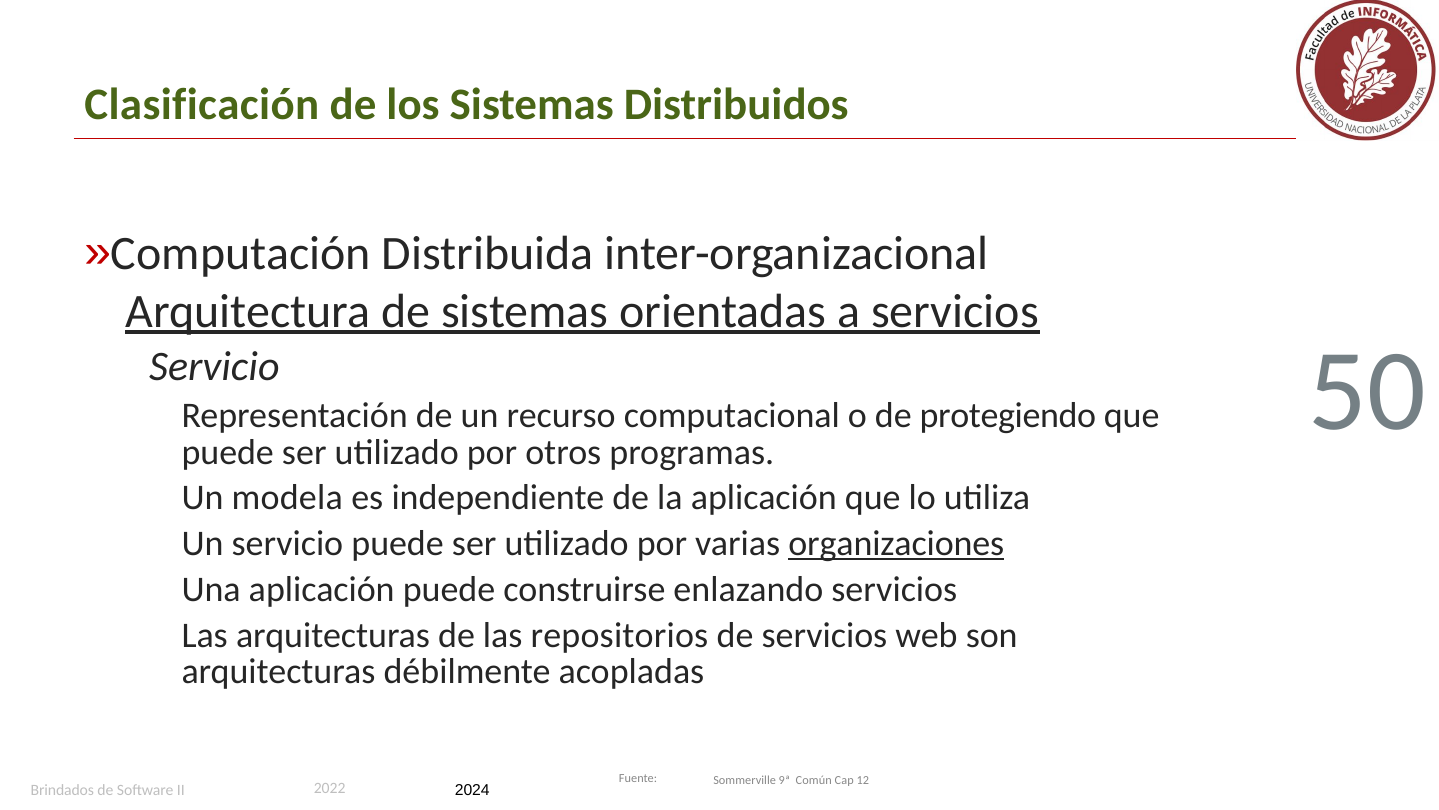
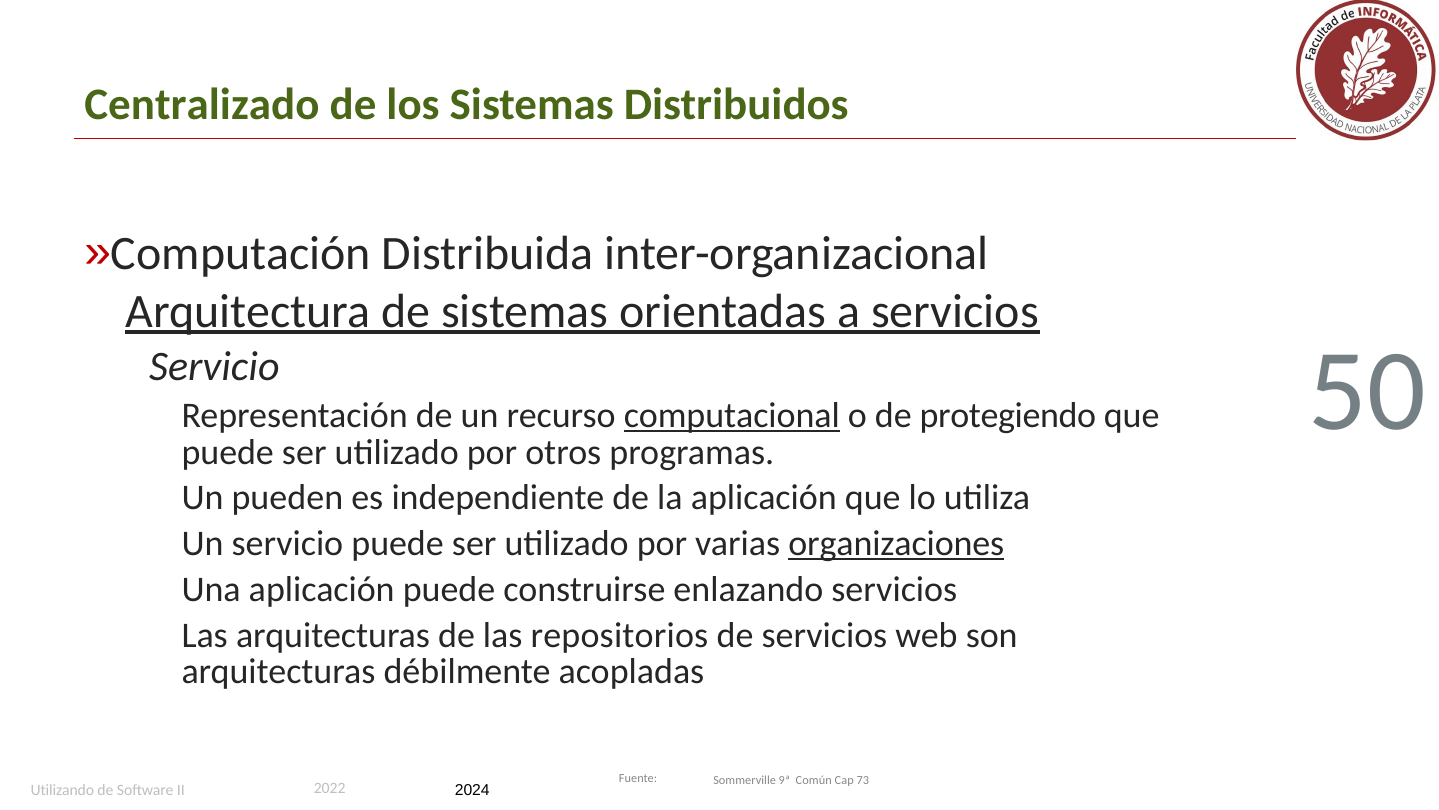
Clasificación: Clasificación -> Centralizado
computacional underline: none -> present
modela: modela -> pueden
12: 12 -> 73
Brindados: Brindados -> Utilizando
